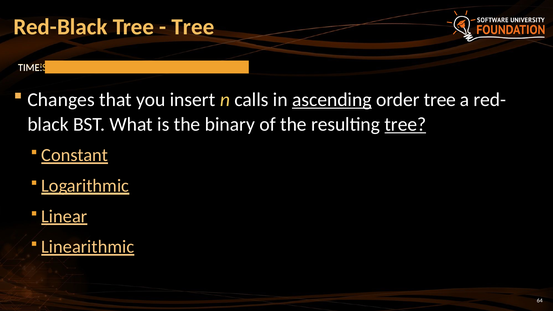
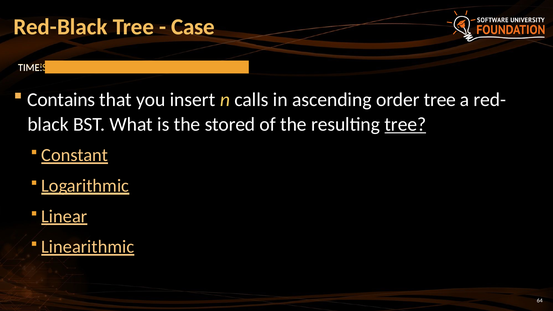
Tree at (193, 27): Tree -> Case
Changes: Changes -> Contains
ascending underline: present -> none
binary: binary -> stored
